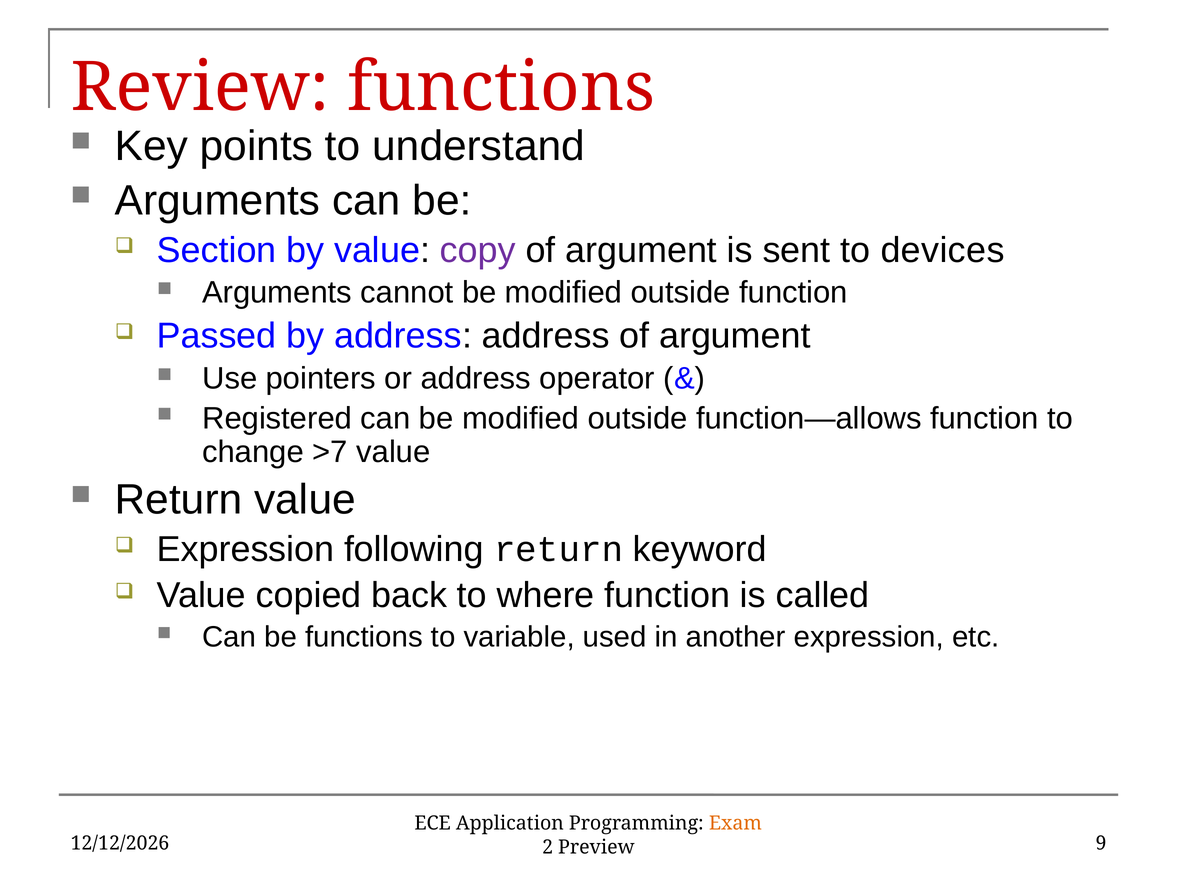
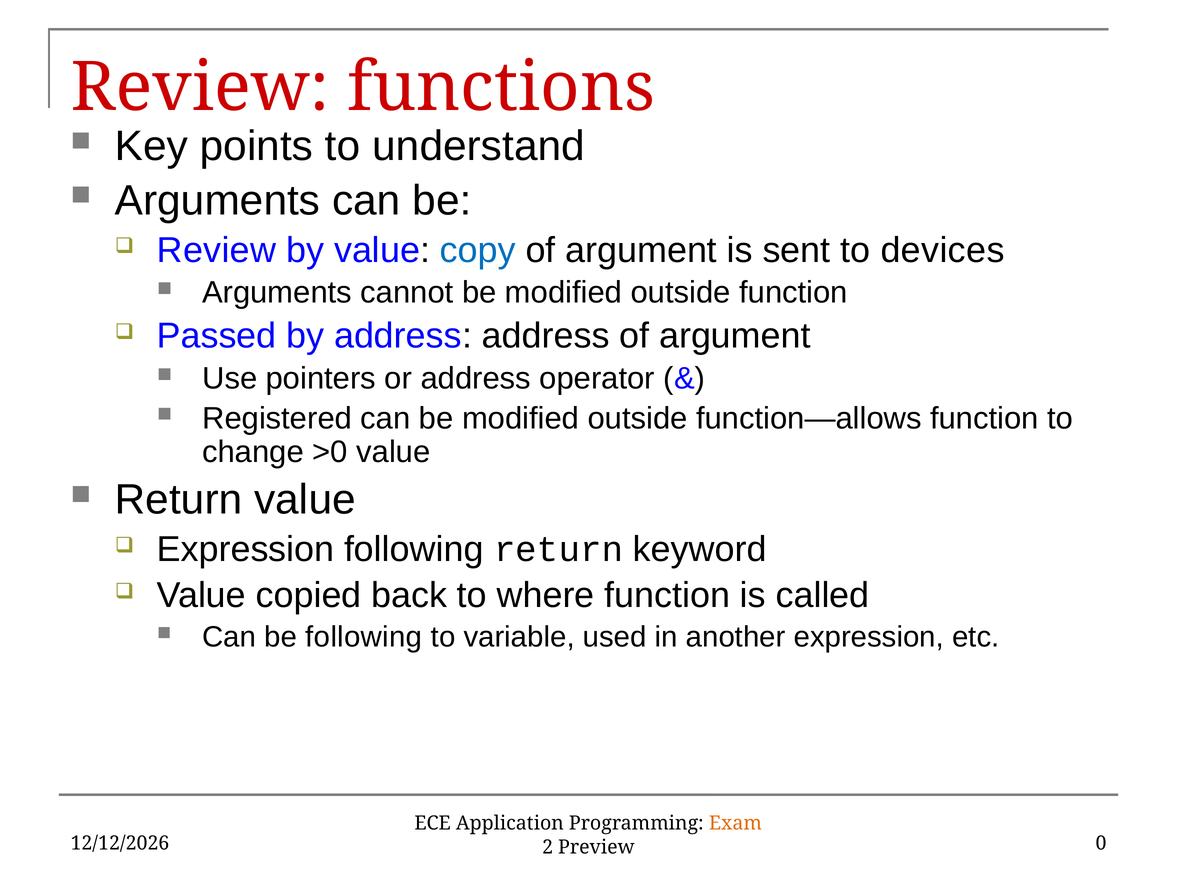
Section at (217, 250): Section -> Review
copy colour: purple -> blue
>7: >7 -> >0
be functions: functions -> following
9: 9 -> 0
